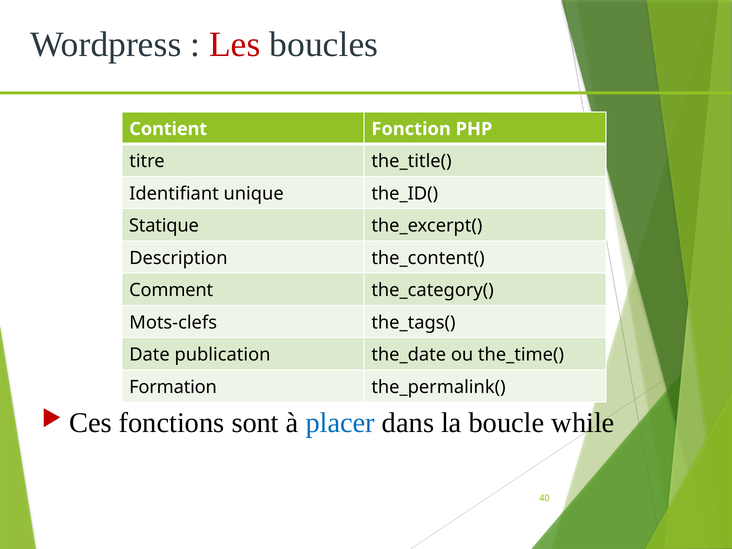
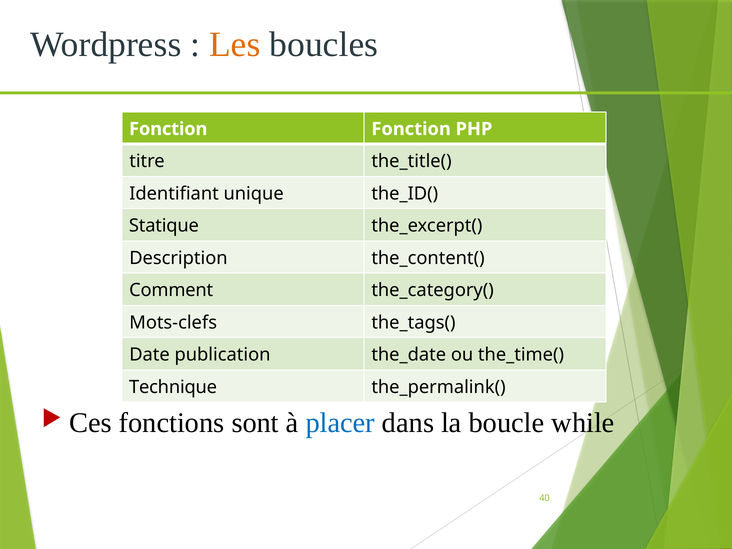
Les colour: red -> orange
Contient at (168, 129): Contient -> Fonction
Formation: Formation -> Technique
